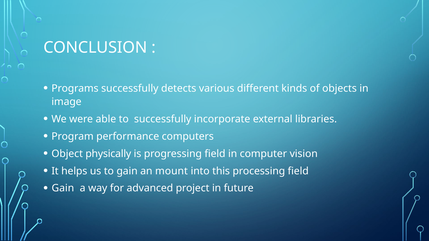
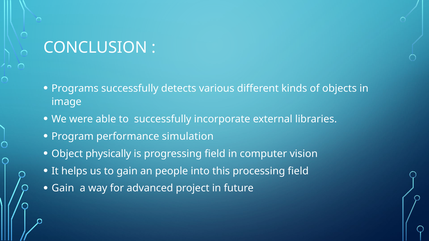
computers: computers -> simulation
mount: mount -> people
